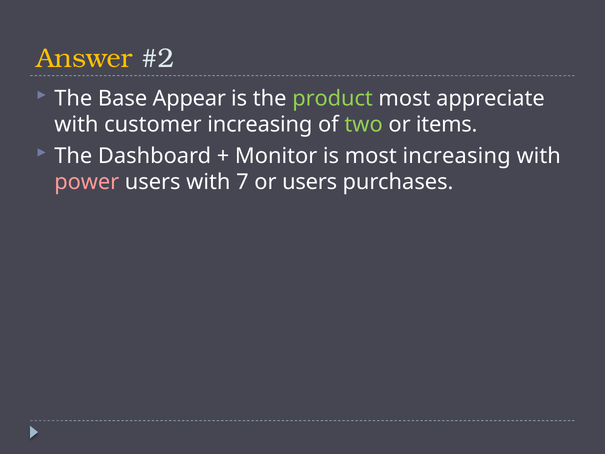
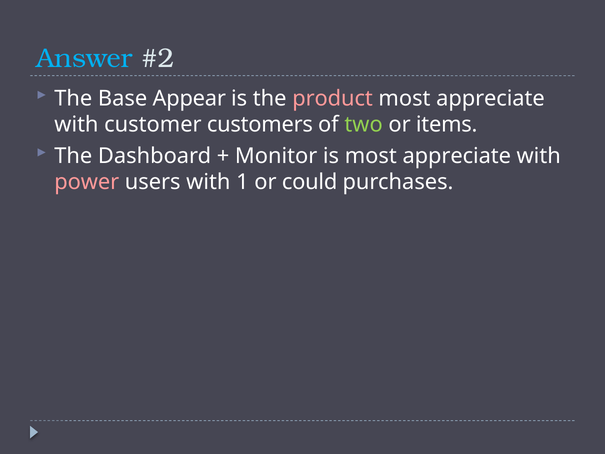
Answer colour: yellow -> light blue
product colour: light green -> pink
customer increasing: increasing -> customers
is most increasing: increasing -> appreciate
7: 7 -> 1
or users: users -> could
